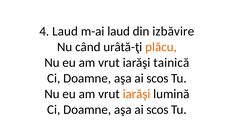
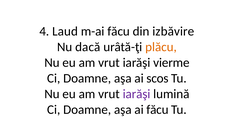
m-ai laud: laud -> făcu
când: când -> dacă
tainică: tainică -> vierme
iarăşi at (137, 94) colour: orange -> purple
scos at (157, 109): scos -> făcu
